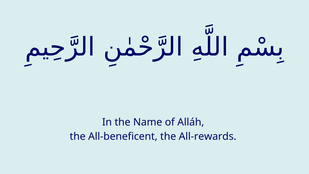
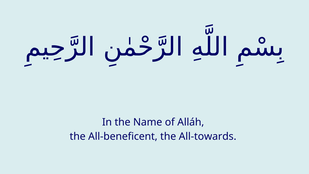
All-rewards: All-rewards -> All-towards
